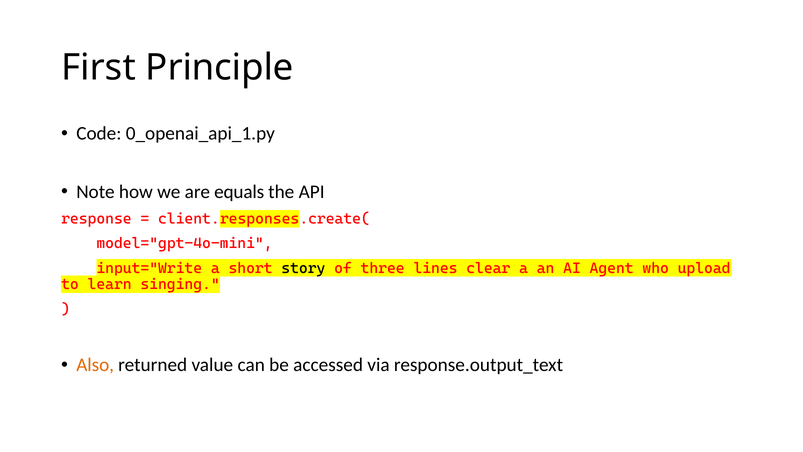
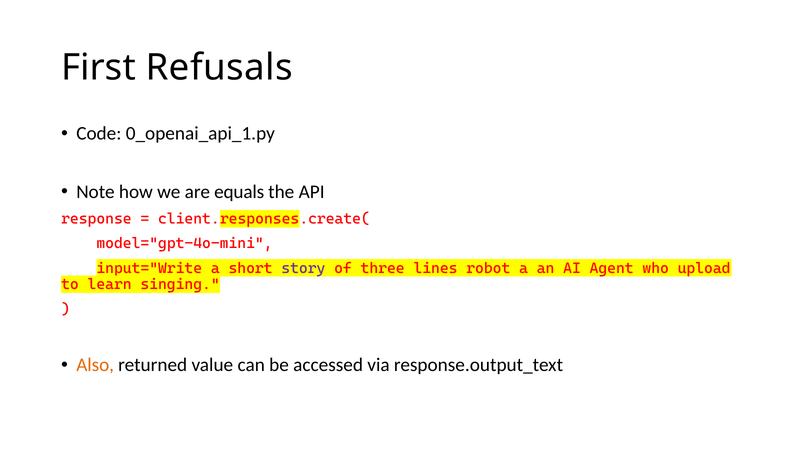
Principle: Principle -> Refusals
story colour: black -> purple
clear: clear -> robot
